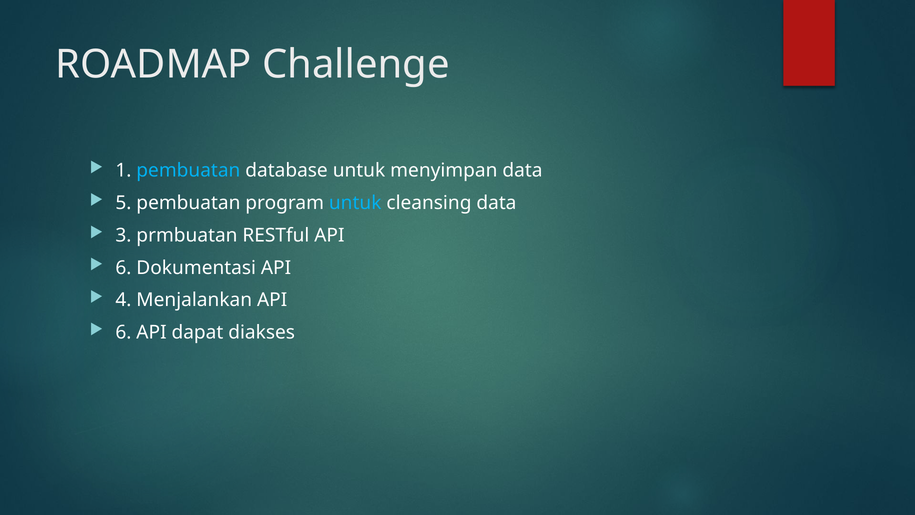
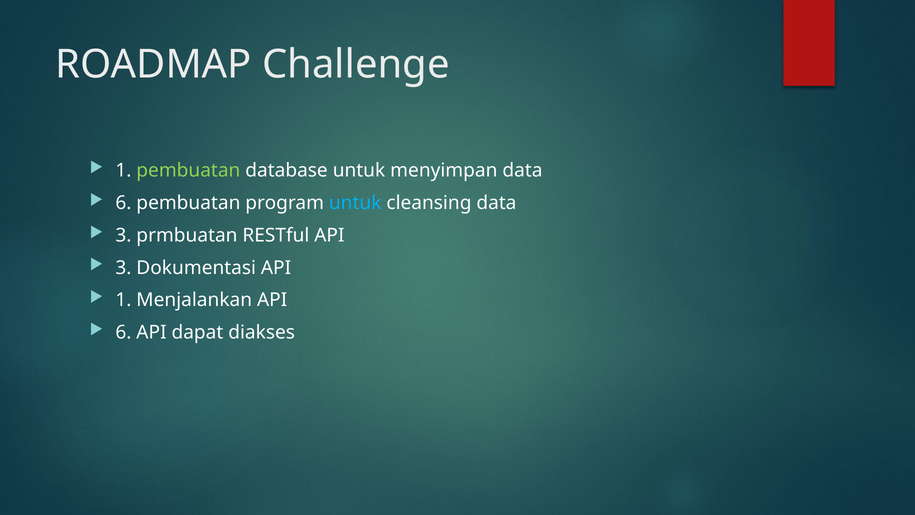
pembuatan at (188, 170) colour: light blue -> light green
5 at (123, 203): 5 -> 6
6 at (123, 268): 6 -> 3
4 at (123, 300): 4 -> 1
